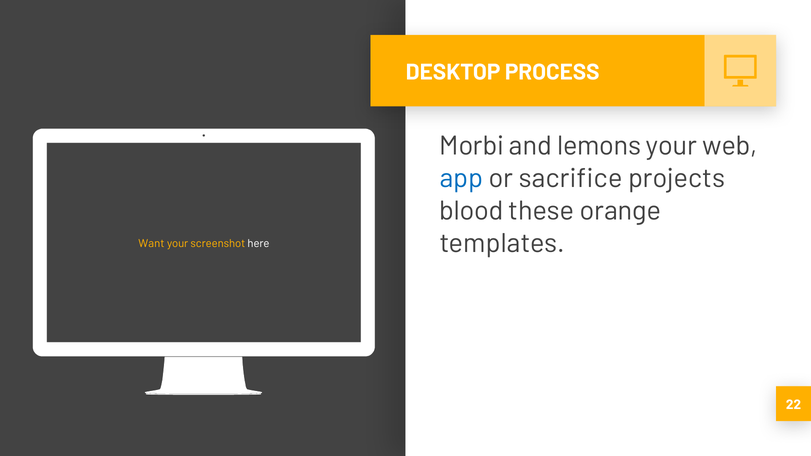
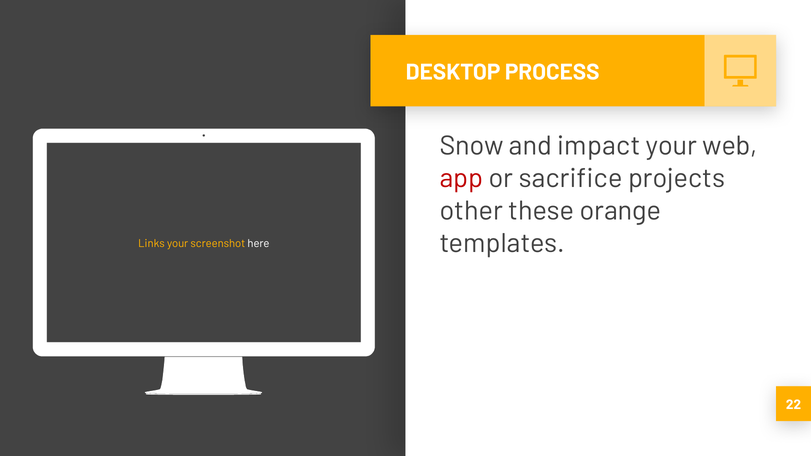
Morbi: Morbi -> Snow
lemons: lemons -> impact
app colour: blue -> red
blood: blood -> other
Want: Want -> Links
